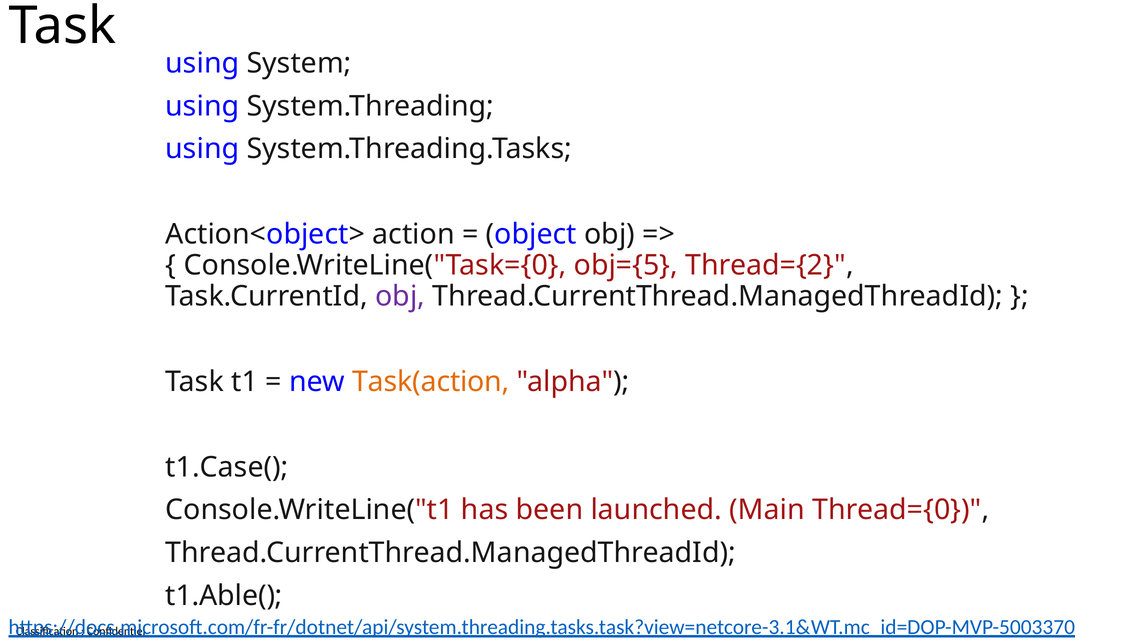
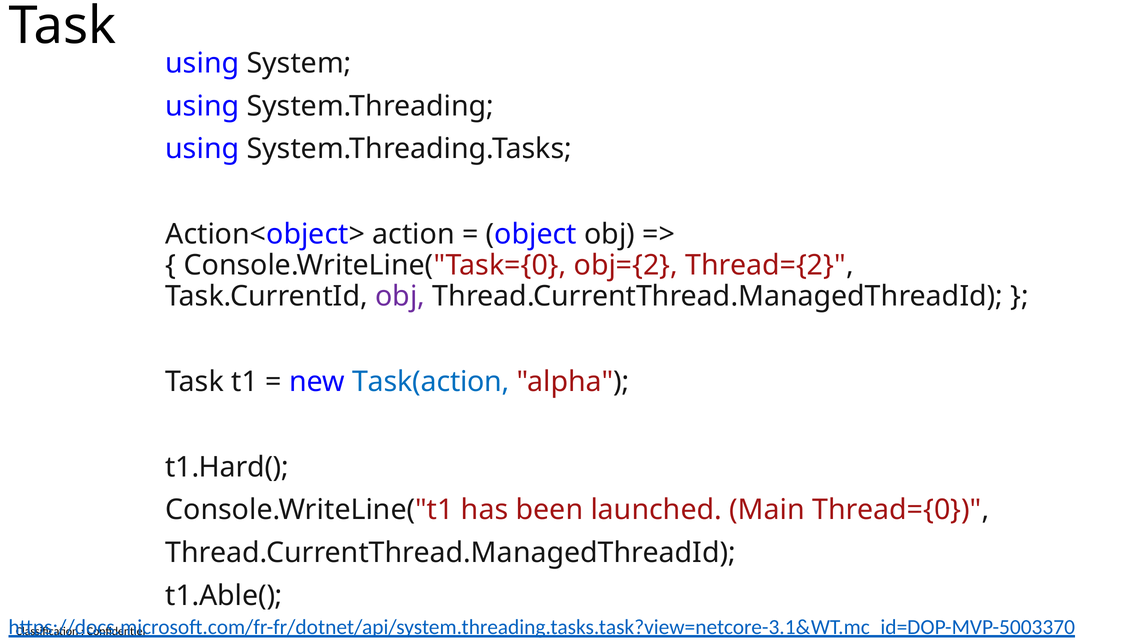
obj={5: obj={5 -> obj={2
Task(action colour: orange -> blue
t1.Case(: t1.Case( -> t1.Hard(
